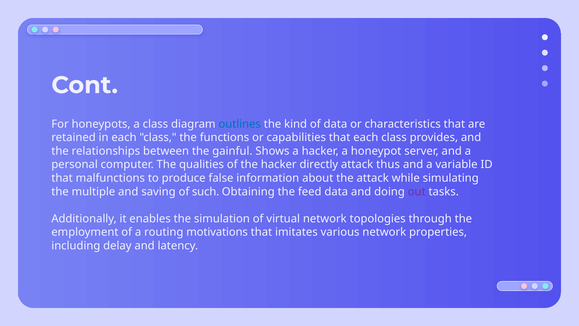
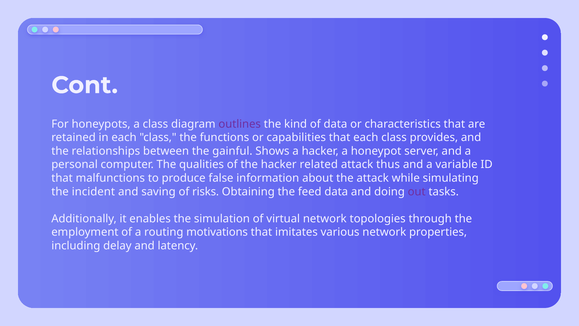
outlines colour: blue -> purple
directly: directly -> related
multiple: multiple -> incident
such: such -> risks
